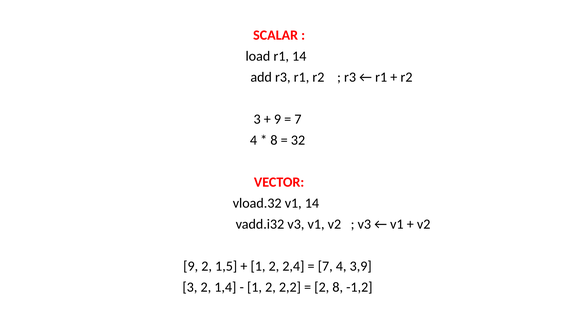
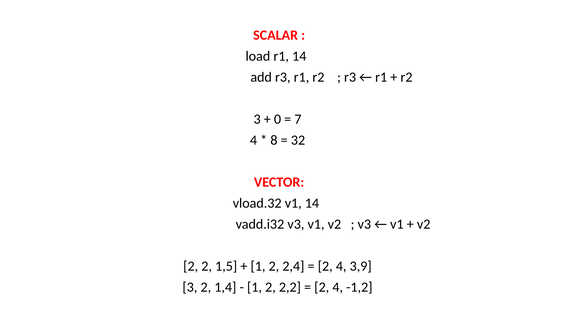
9 at (278, 119): 9 -> 0
9 at (191, 266): 9 -> 2
7 at (325, 266): 7 -> 2
8 at (338, 287): 8 -> 4
